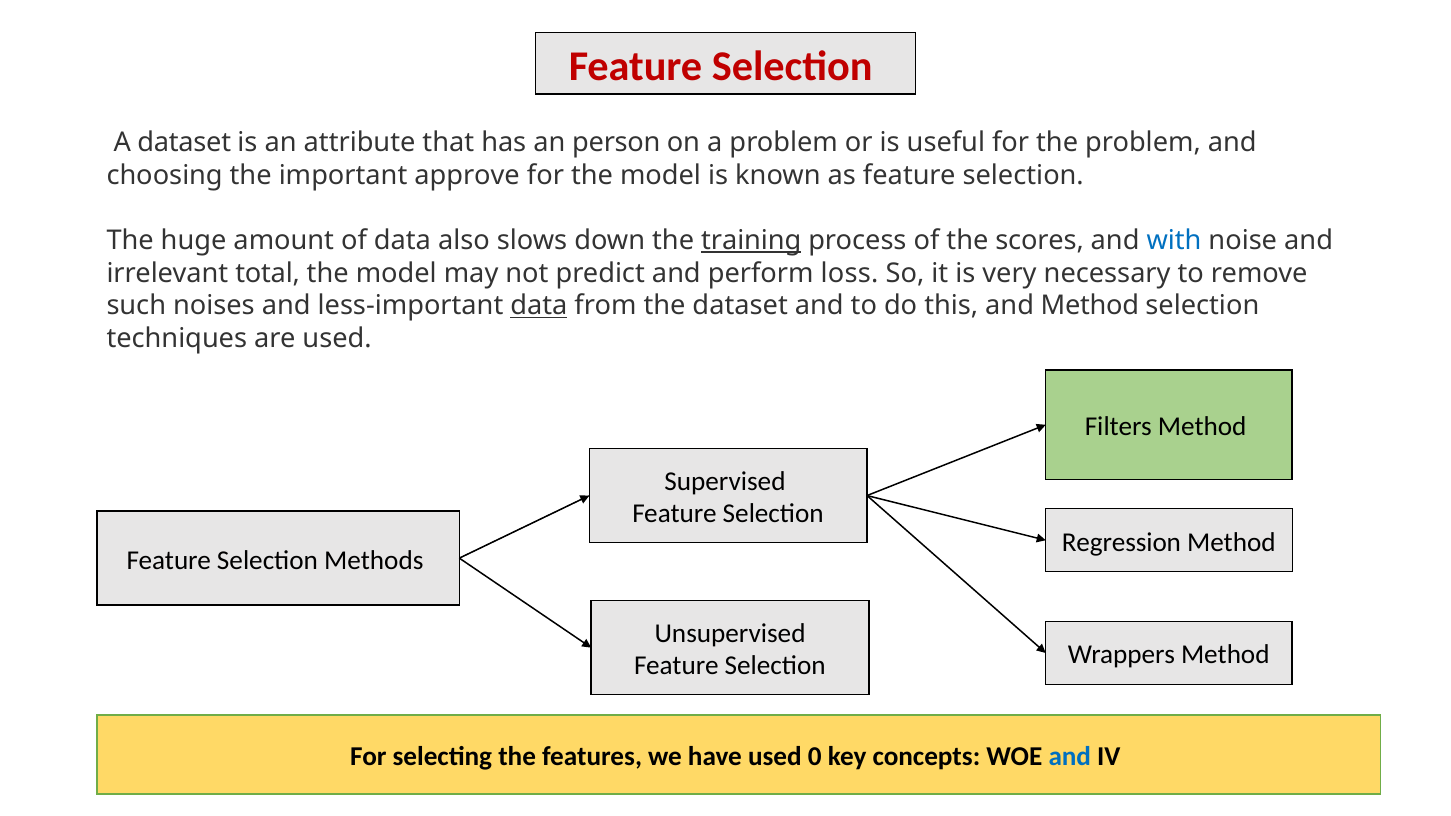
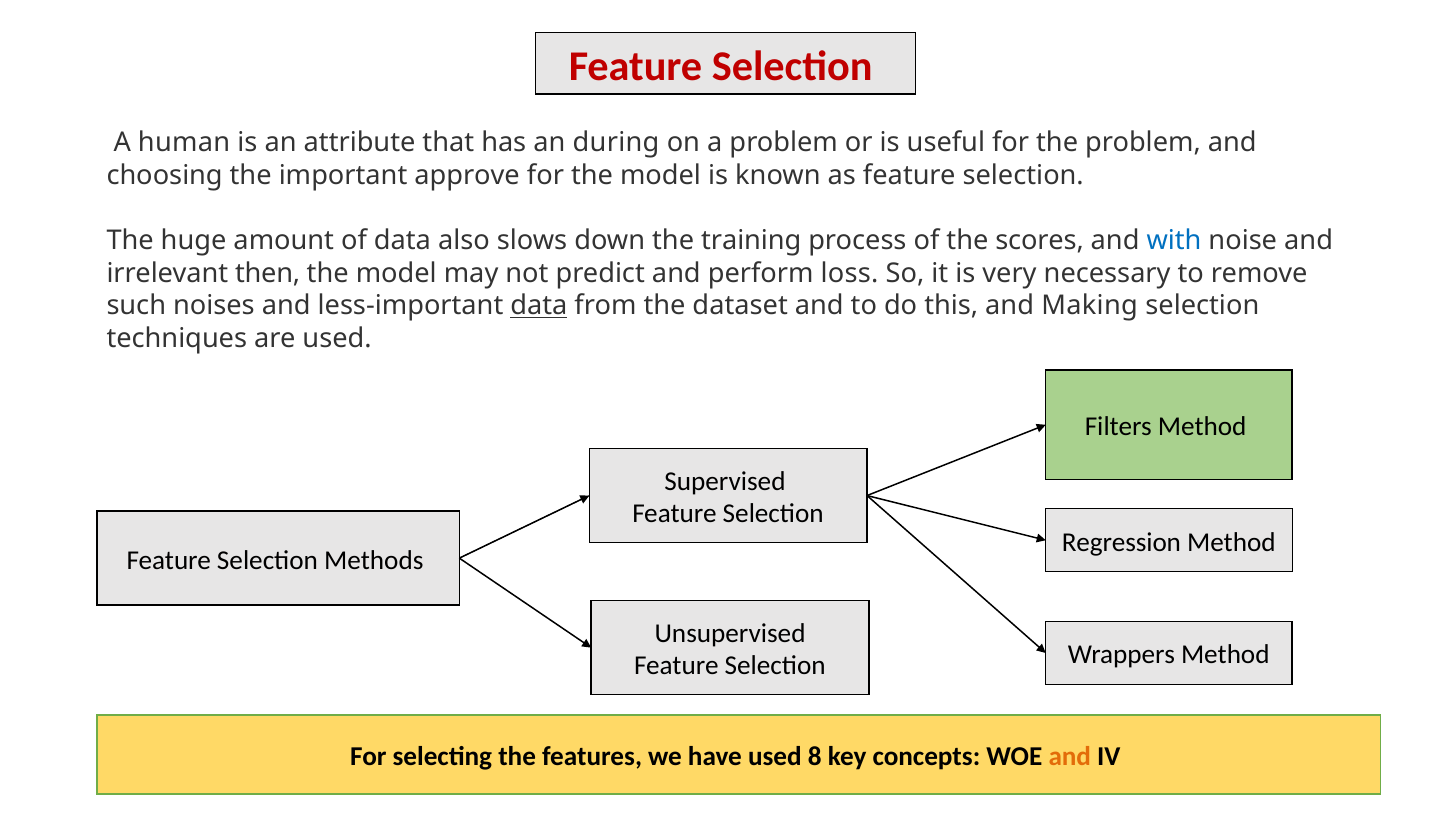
A dataset: dataset -> human
person: person -> during
training underline: present -> none
total: total -> then
and Method: Method -> Making
0: 0 -> 8
and at (1070, 757) colour: blue -> orange
